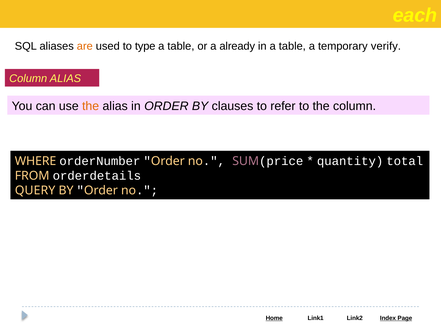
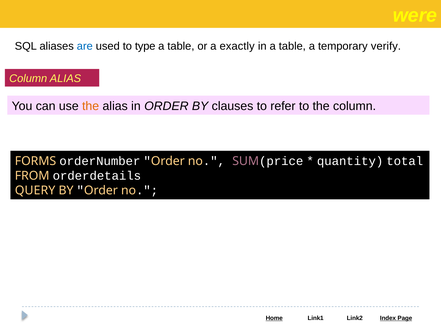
each: each -> were
are colour: orange -> blue
already: already -> exactly
WHERE: WHERE -> FORMS
